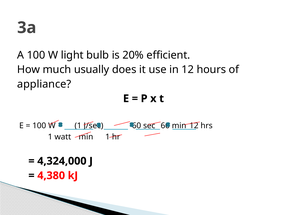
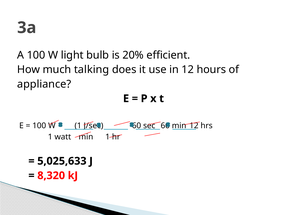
usually: usually -> talking
4,324,000: 4,324,000 -> 5,025,633
4,380: 4,380 -> 8,320
